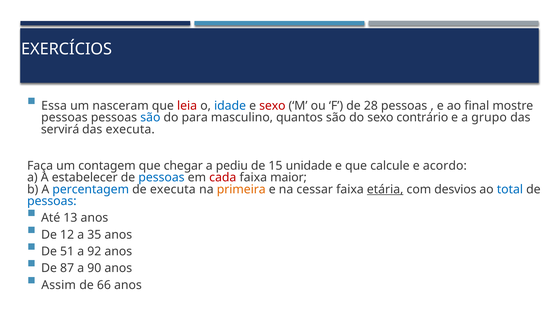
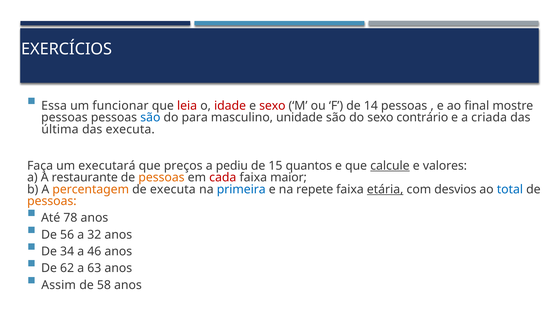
nasceram: nasceram -> funcionar
idade colour: blue -> red
28: 28 -> 14
quantos: quantos -> unidade
grupo: grupo -> criada
servirá: servirá -> última
contagem: contagem -> executará
chegar: chegar -> preços
unidade: unidade -> quantos
calcule underline: none -> present
acordo: acordo -> valores
estabelecer: estabelecer -> restaurante
pessoas at (161, 177) colour: blue -> orange
percentagem colour: blue -> orange
primeira colour: orange -> blue
cessar: cessar -> repete
pessoas at (52, 201) colour: blue -> orange
13: 13 -> 78
12: 12 -> 56
35: 35 -> 32
51: 51 -> 34
92: 92 -> 46
87: 87 -> 62
90: 90 -> 63
66: 66 -> 58
